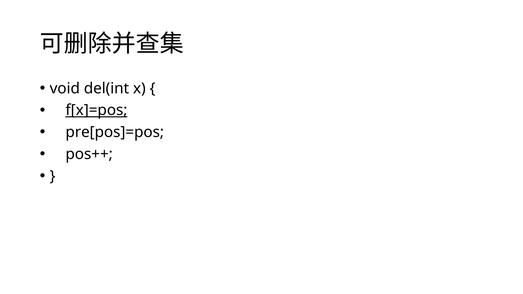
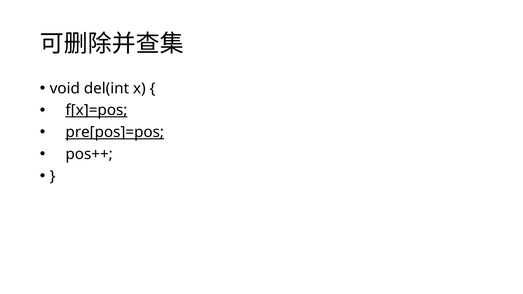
pre[pos]=pos underline: none -> present
